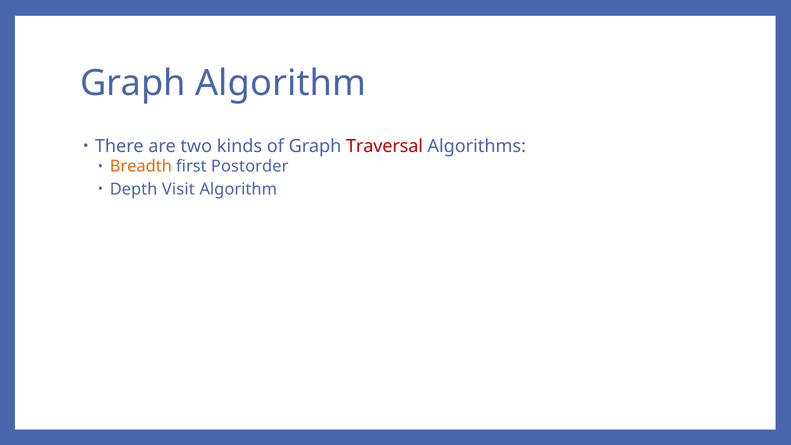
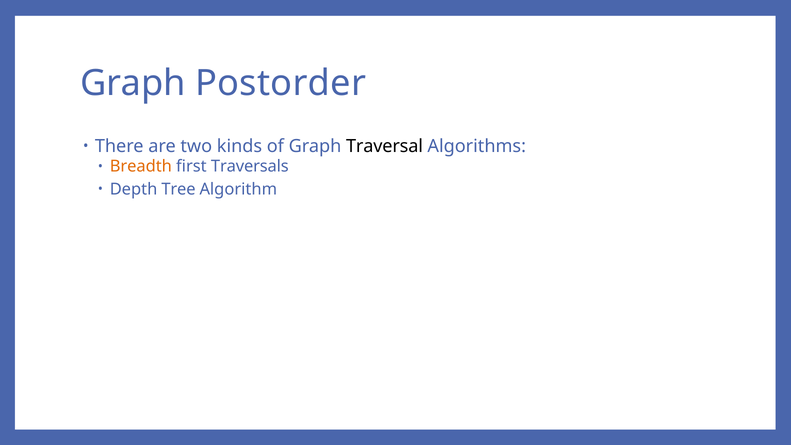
Graph Algorithm: Algorithm -> Postorder
Traversal colour: red -> black
Postorder: Postorder -> Traversals
Visit: Visit -> Tree
